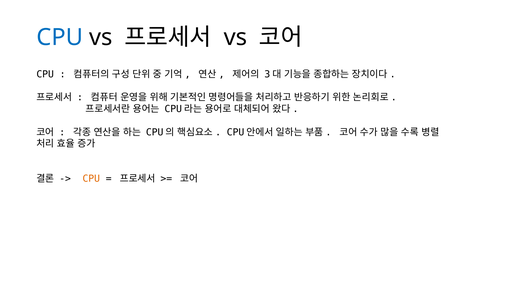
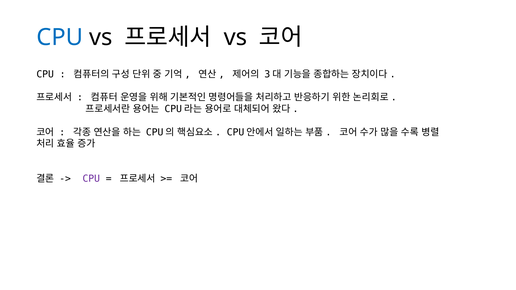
CPU at (91, 179) colour: orange -> purple
